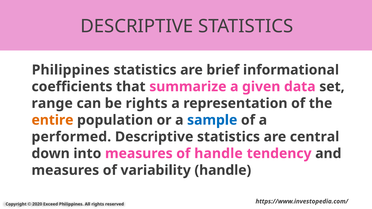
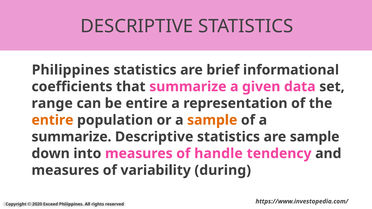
be rights: rights -> entire
sample at (212, 120) colour: blue -> orange
performed at (71, 137): performed -> summarize
are central: central -> sample
variability handle: handle -> during
